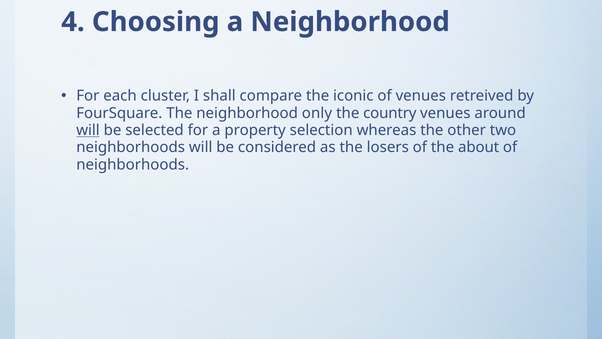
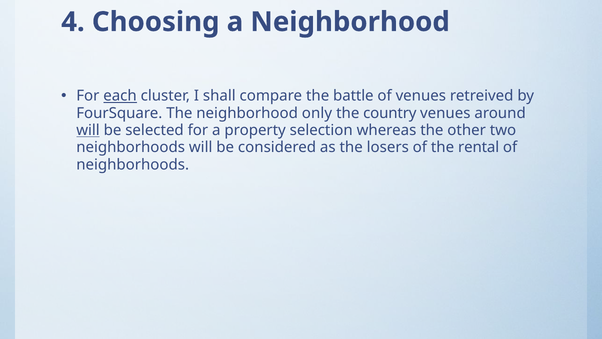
each underline: none -> present
iconic: iconic -> battle
about: about -> rental
